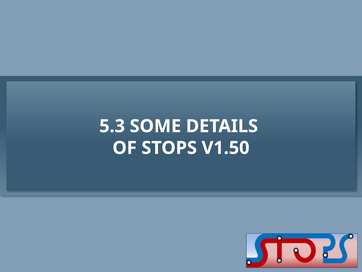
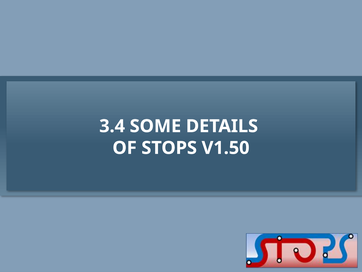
5.3: 5.3 -> 3.4
